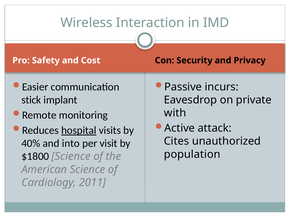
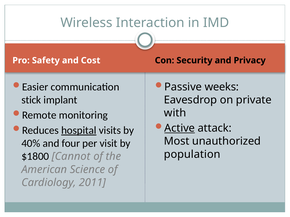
incurs: incurs -> weeks
Active underline: none -> present
Cites: Cites -> Most
into: into -> four
$1800 Science: Science -> Cannot
